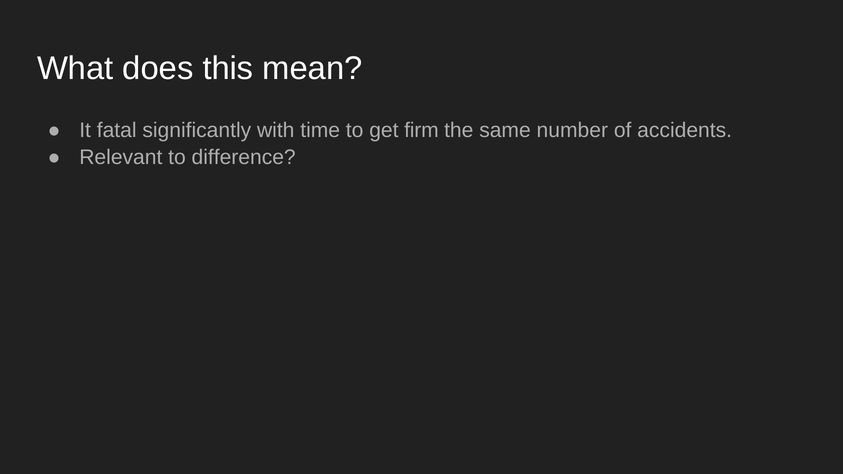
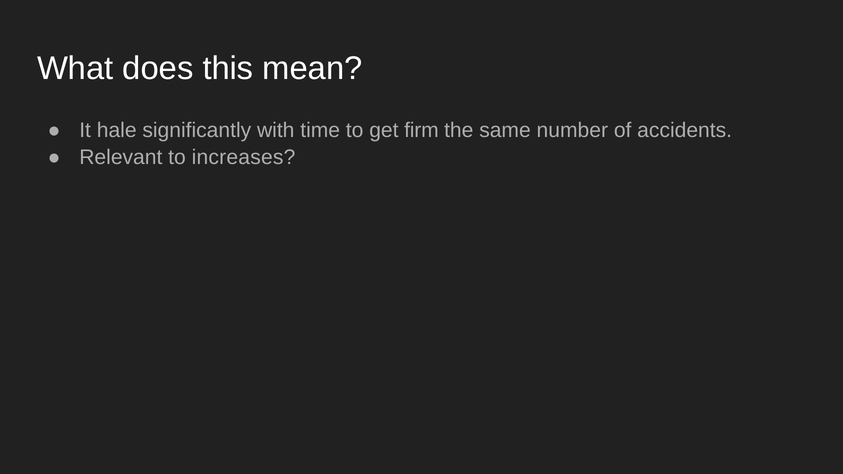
fatal: fatal -> hale
difference: difference -> increases
